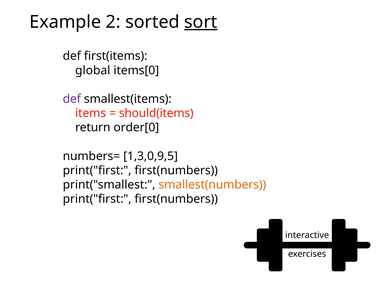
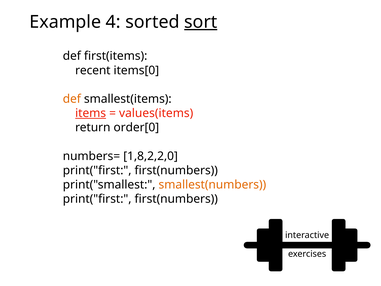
2: 2 -> 4
global: global -> recent
def at (72, 99) colour: purple -> orange
items underline: none -> present
should(items: should(items -> values(items
1,3,0,9,5: 1,3,0,9,5 -> 1,8,2,2,0
